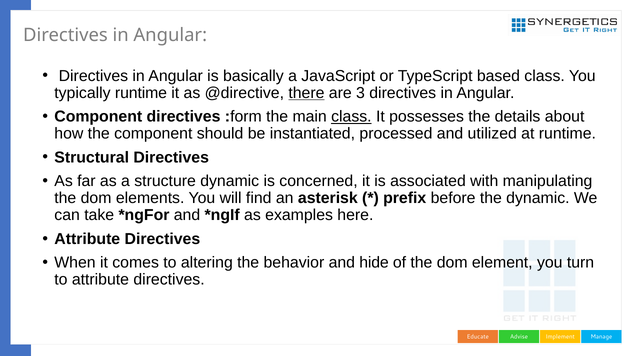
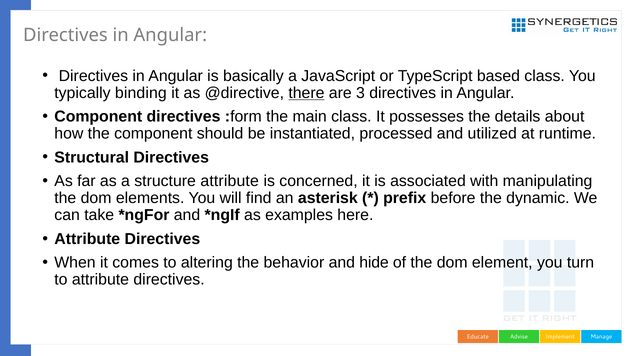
typically runtime: runtime -> binding
class at (351, 117) underline: present -> none
structure dynamic: dynamic -> attribute
